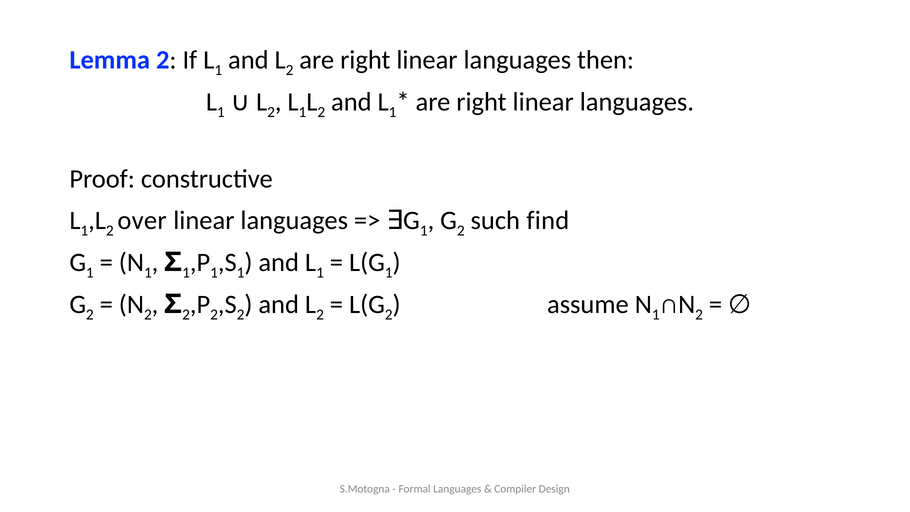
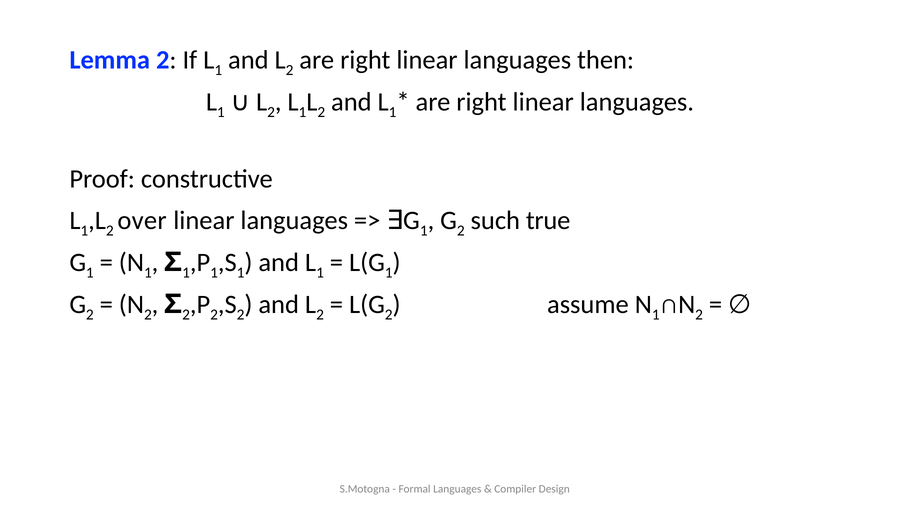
find: find -> true
